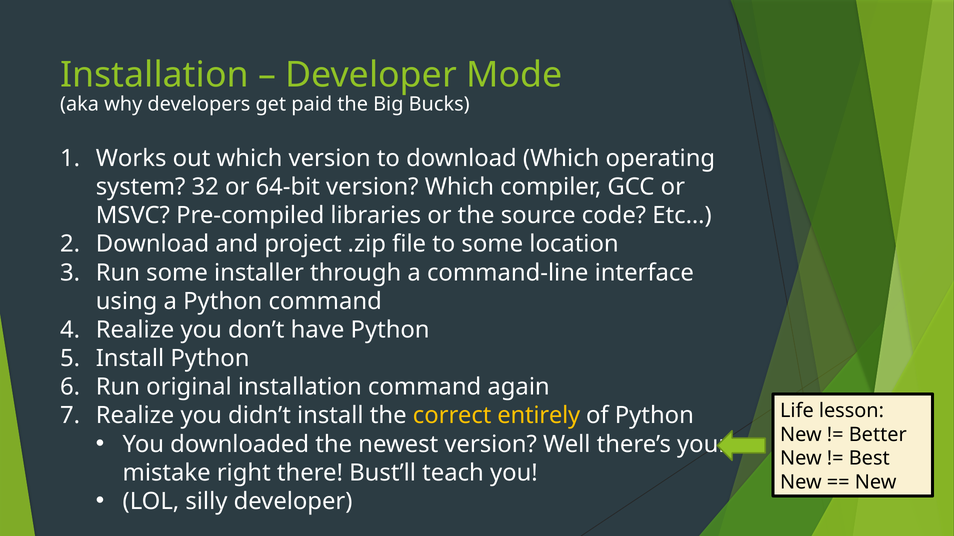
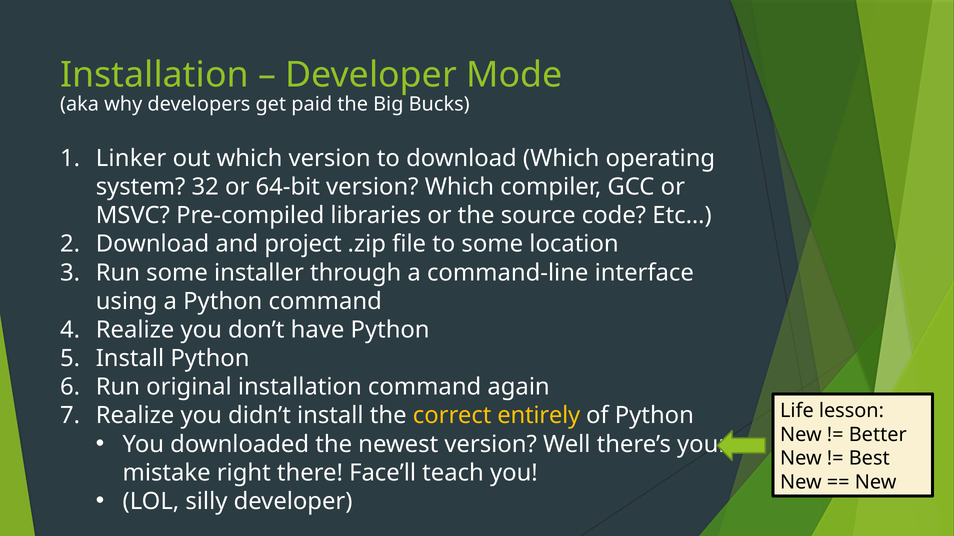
Works: Works -> Linker
Bust’ll: Bust’ll -> Face’ll
